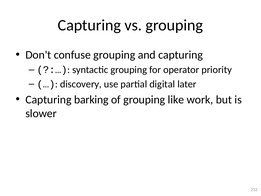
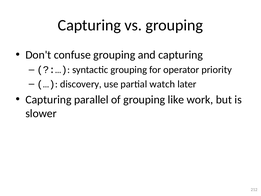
digital: digital -> watch
barking: barking -> parallel
